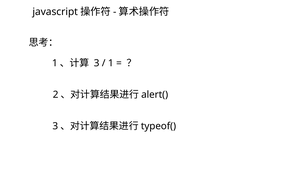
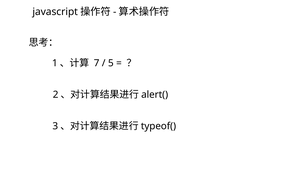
3 at (97, 63): 3 -> 7
1 at (111, 63): 1 -> 5
